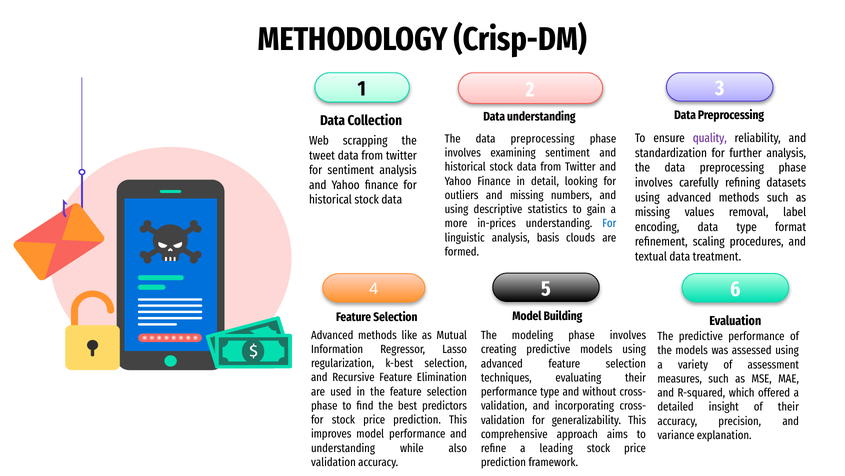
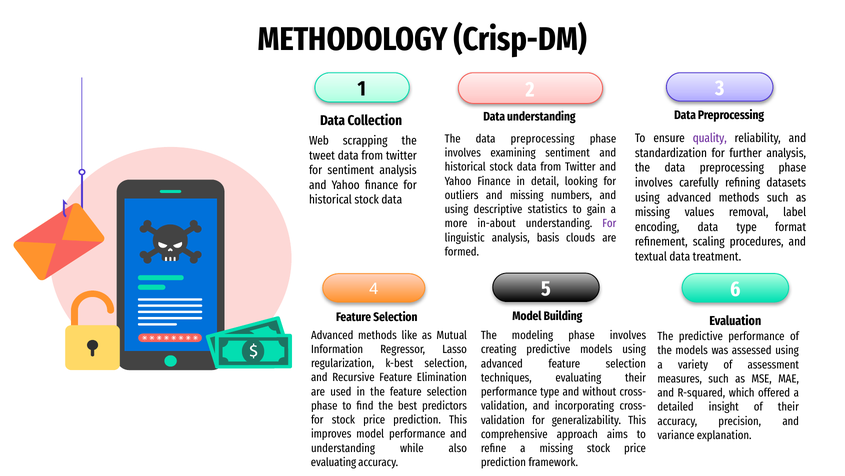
in-prices: in-prices -> in-about
For at (609, 223) colour: blue -> purple
a leading: leading -> missing
validation at (333, 462): validation -> evaluating
